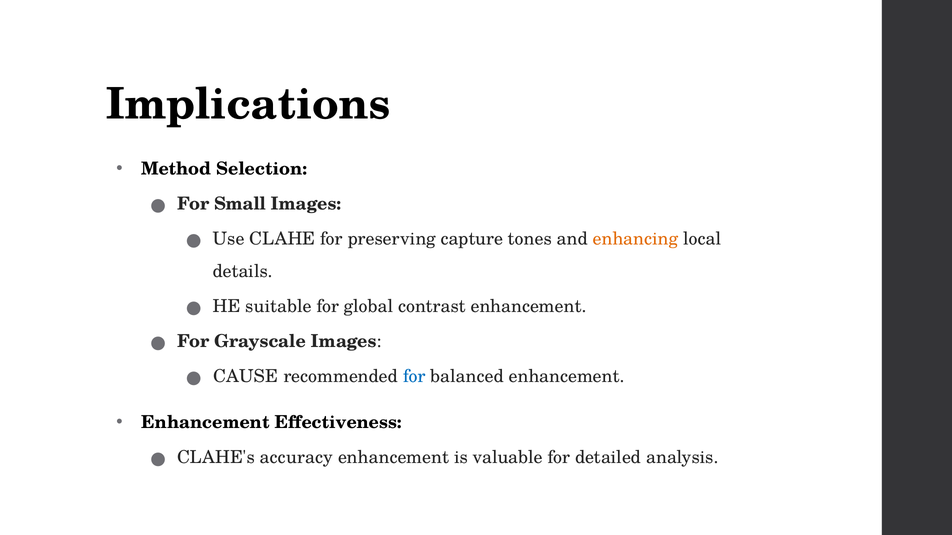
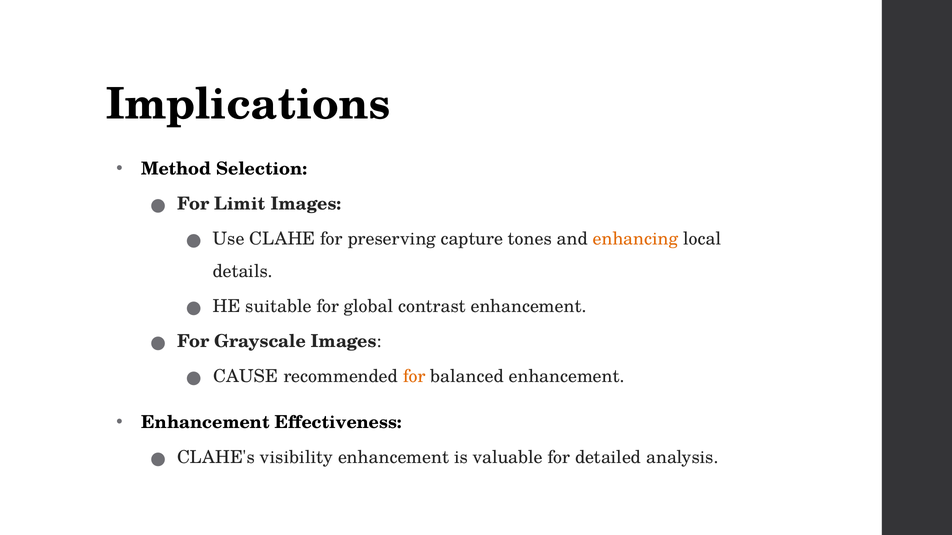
Small: Small -> Limit
for at (414, 377) colour: blue -> orange
accuracy: accuracy -> visibility
